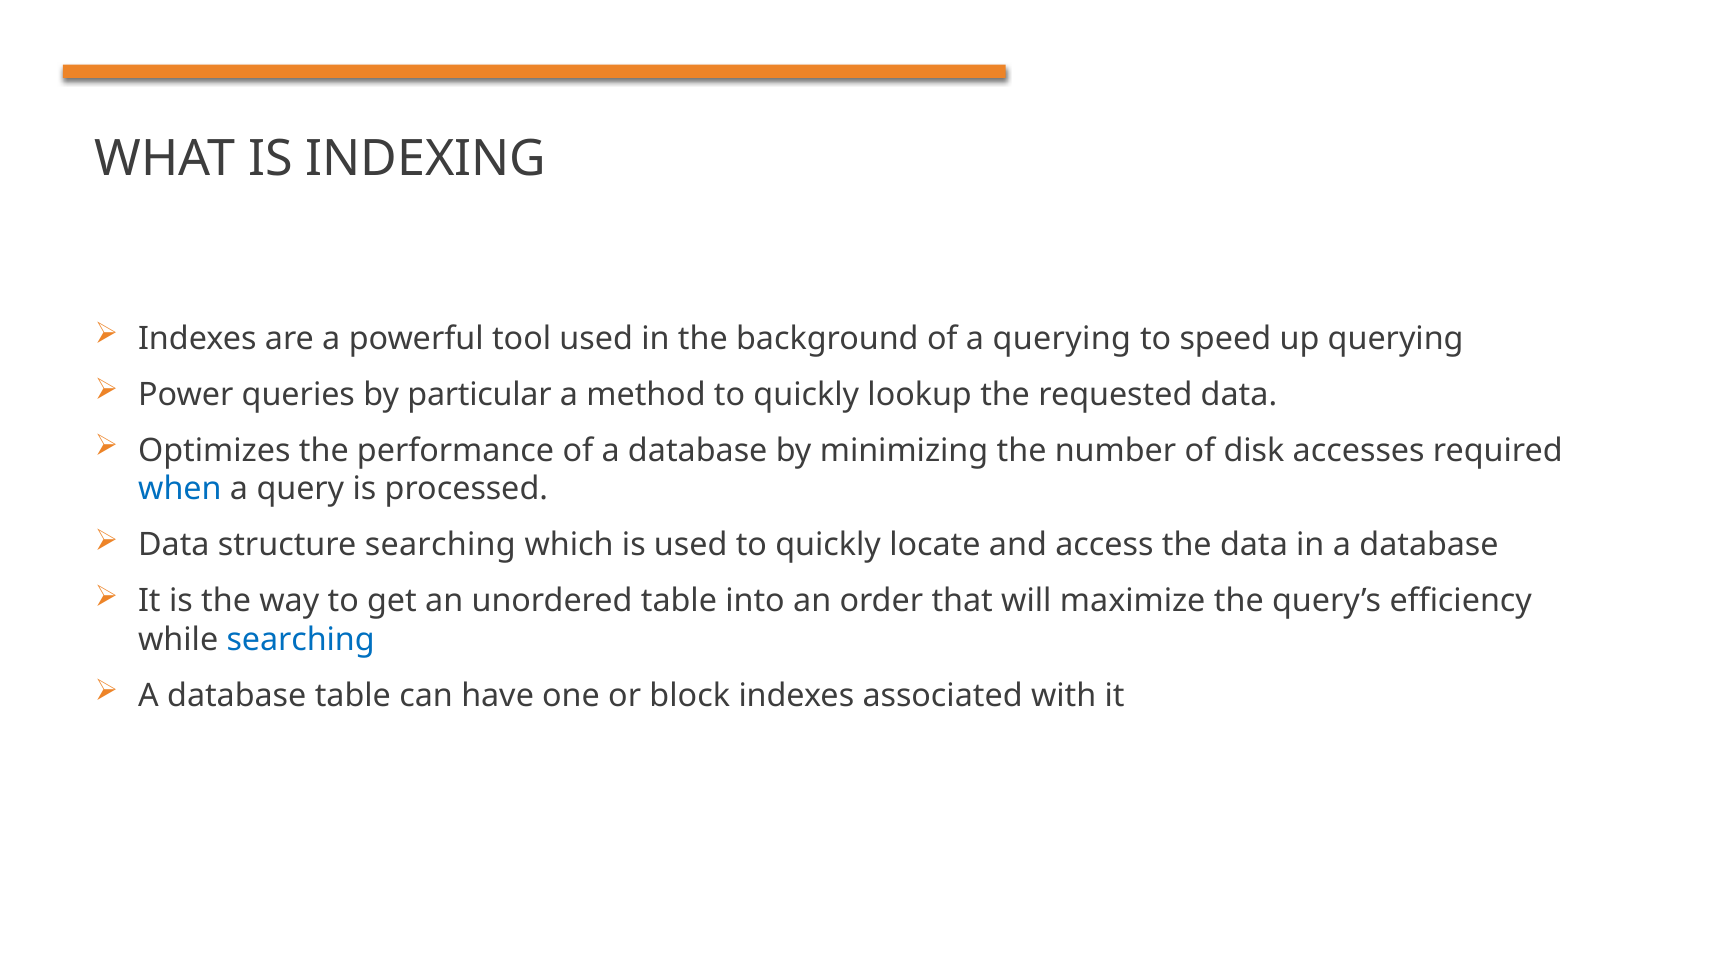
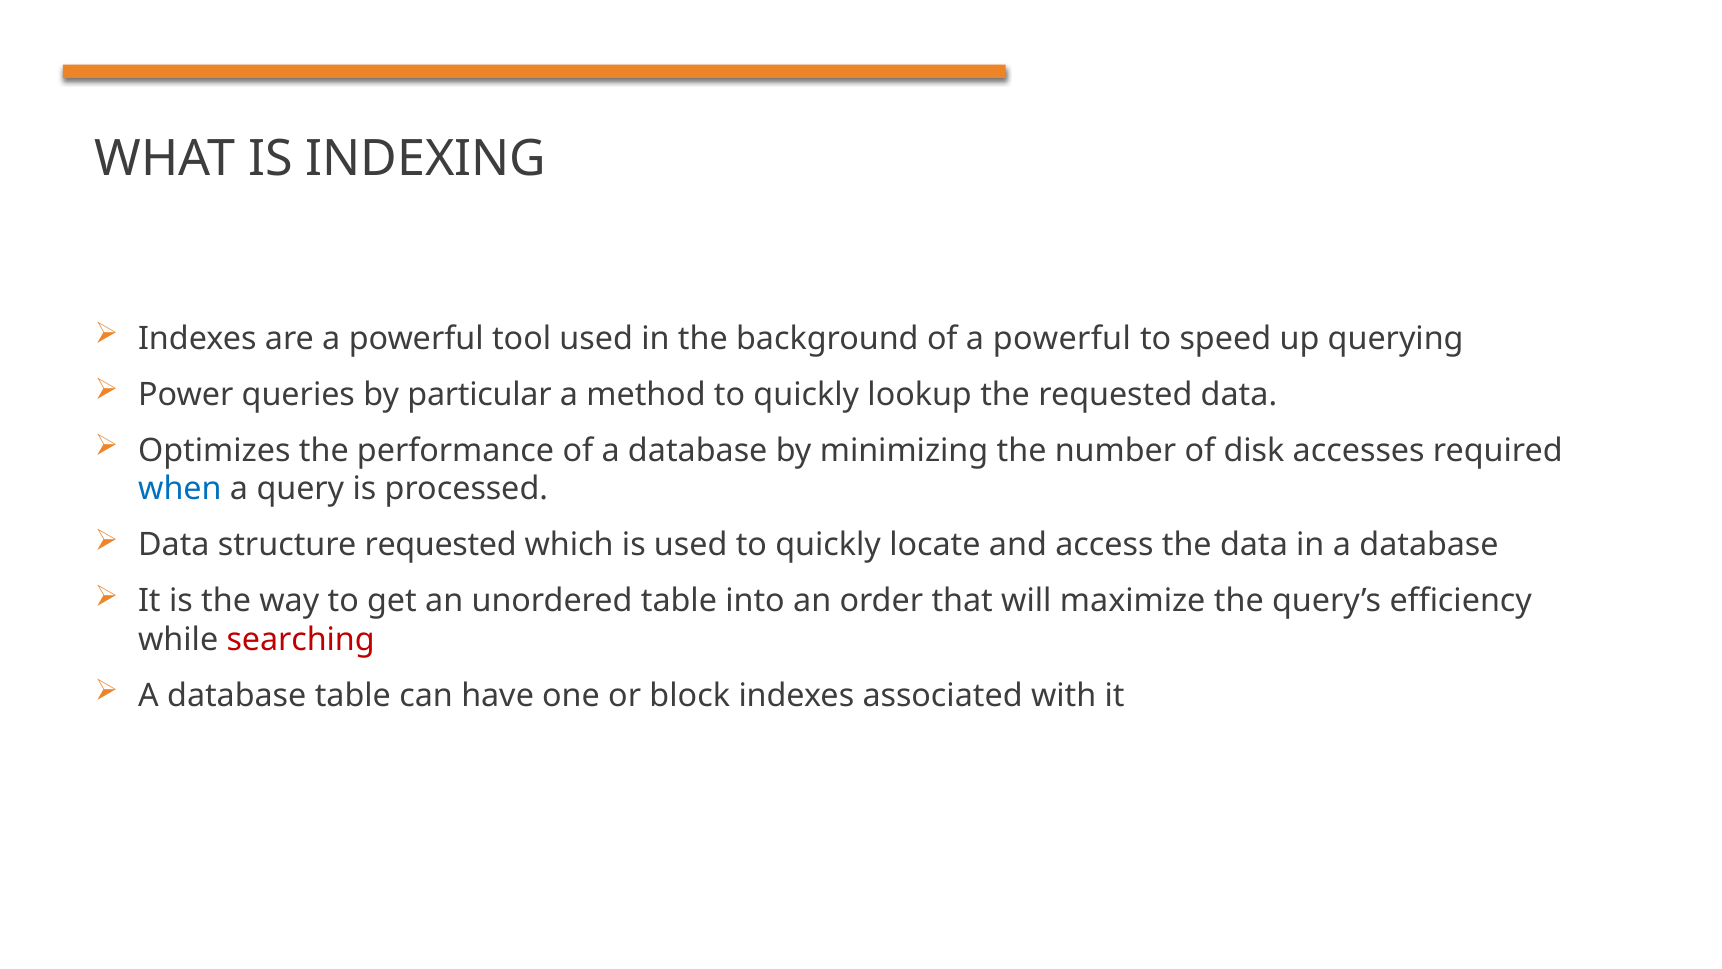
of a querying: querying -> powerful
structure searching: searching -> requested
searching at (301, 640) colour: blue -> red
